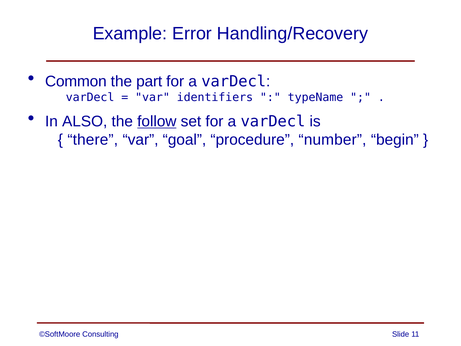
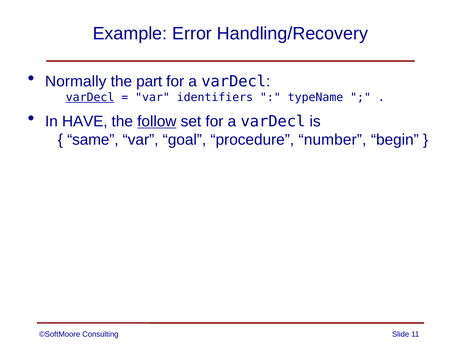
Common: Common -> Normally
varDecl at (90, 97) underline: none -> present
ALSO: ALSO -> HAVE
there: there -> same
